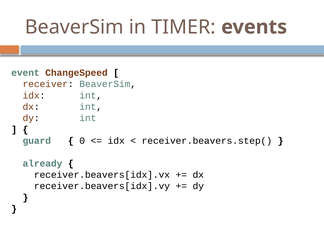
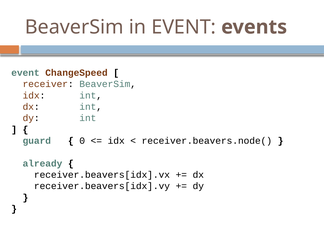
in TIMER: TIMER -> EVENT
receiver.beavers.step(: receiver.beavers.step( -> receiver.beavers.node(
